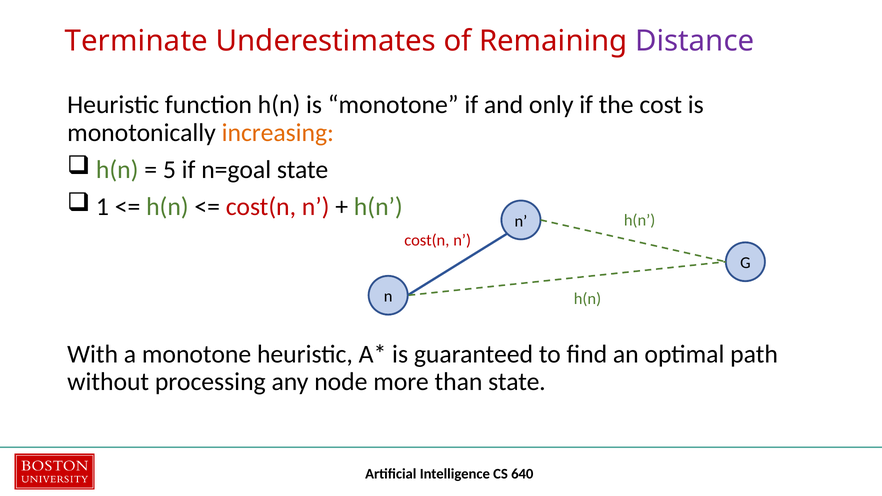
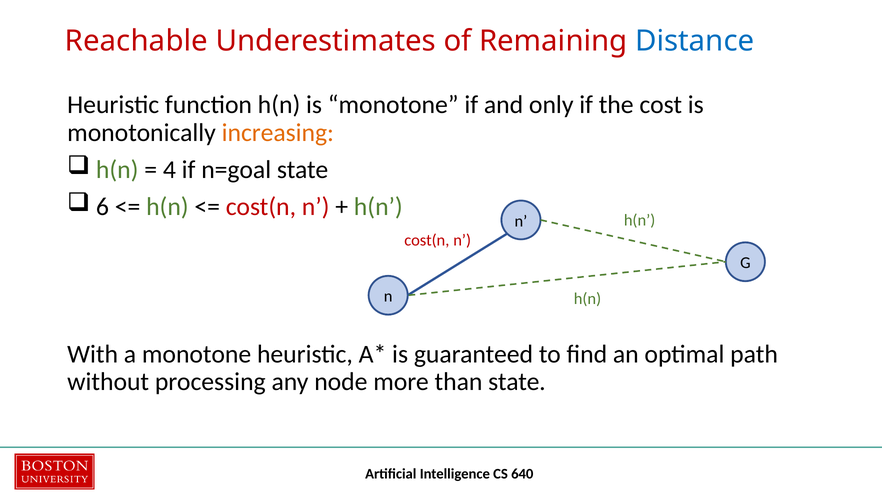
Terminate: Terminate -> Reachable
Distance colour: purple -> blue
5: 5 -> 4
1: 1 -> 6
